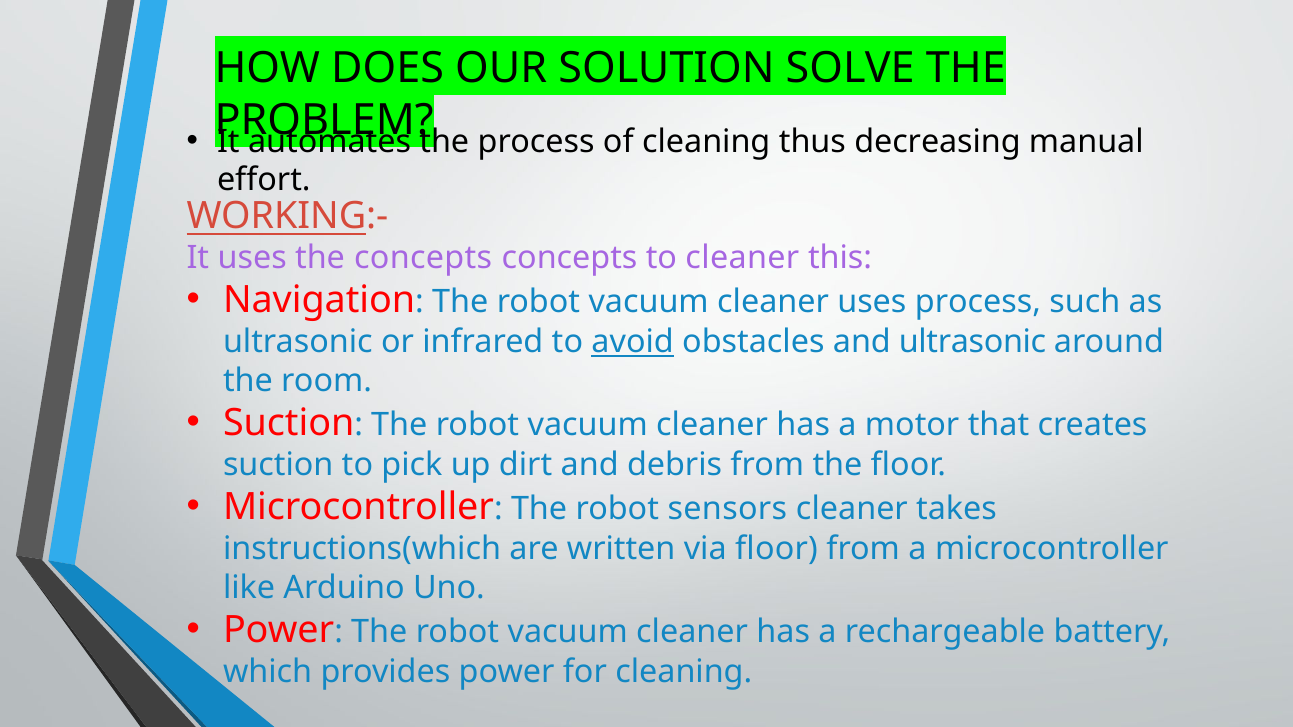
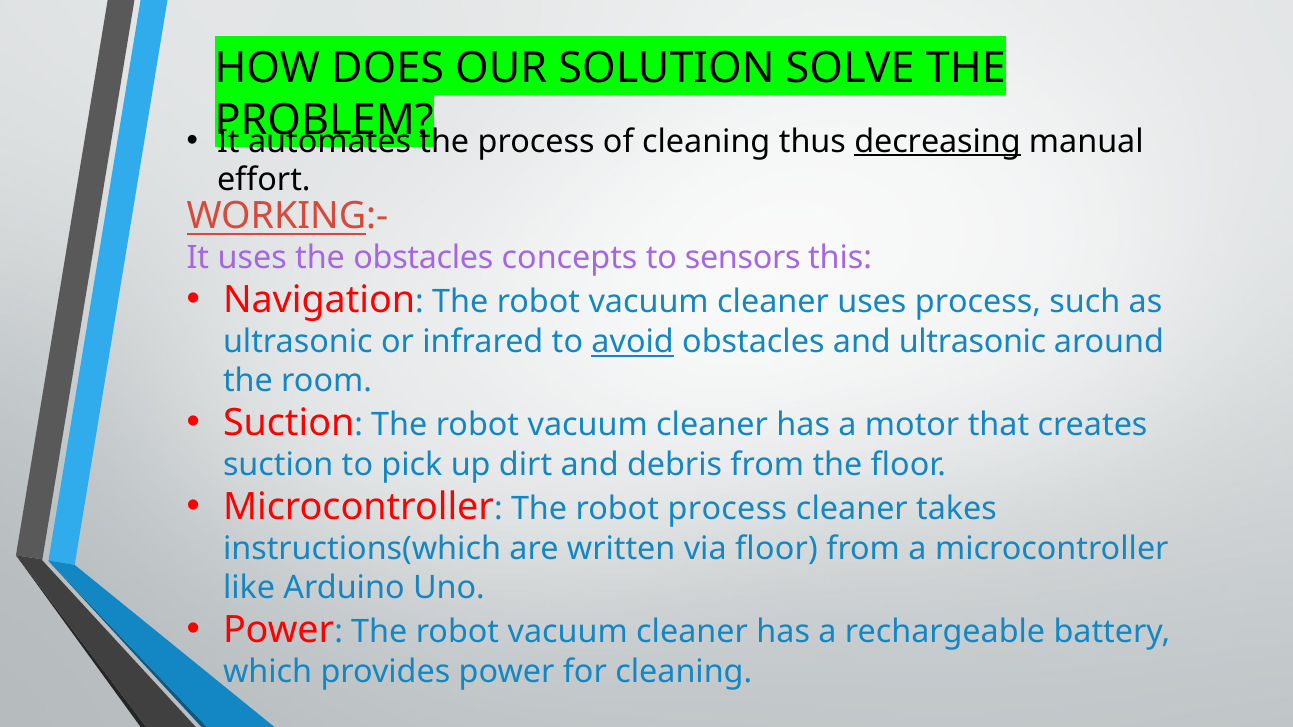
decreasing underline: none -> present
the concepts: concepts -> obstacles
to cleaner: cleaner -> sensors
robot sensors: sensors -> process
